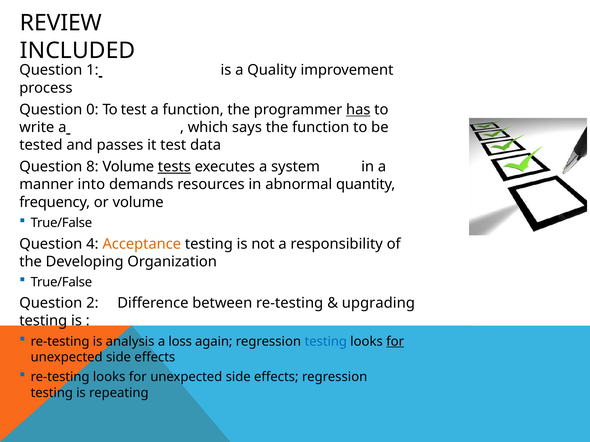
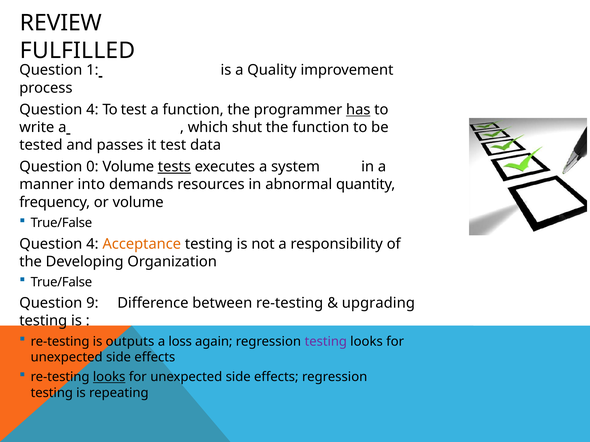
INCLUDED: INCLUDED -> FULFILLED
0 at (92, 110): 0 -> 4
says: says -> shut
8: 8 -> 0
2: 2 -> 9
analysis: analysis -> outputs
testing at (326, 342) colour: blue -> purple
for at (395, 342) underline: present -> none
looks at (109, 377) underline: none -> present
